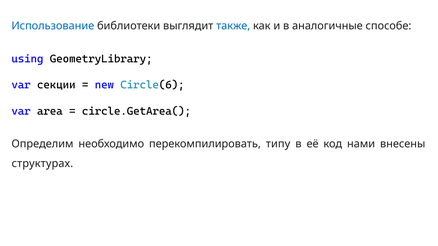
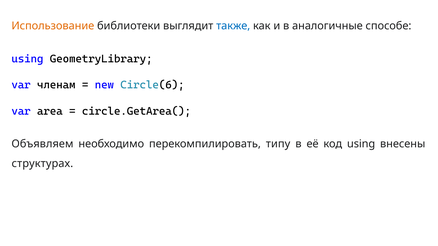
Использование colour: blue -> orange
секции: секции -> членам
Определим: Определим -> Объявляем
код нами: нами -> using
